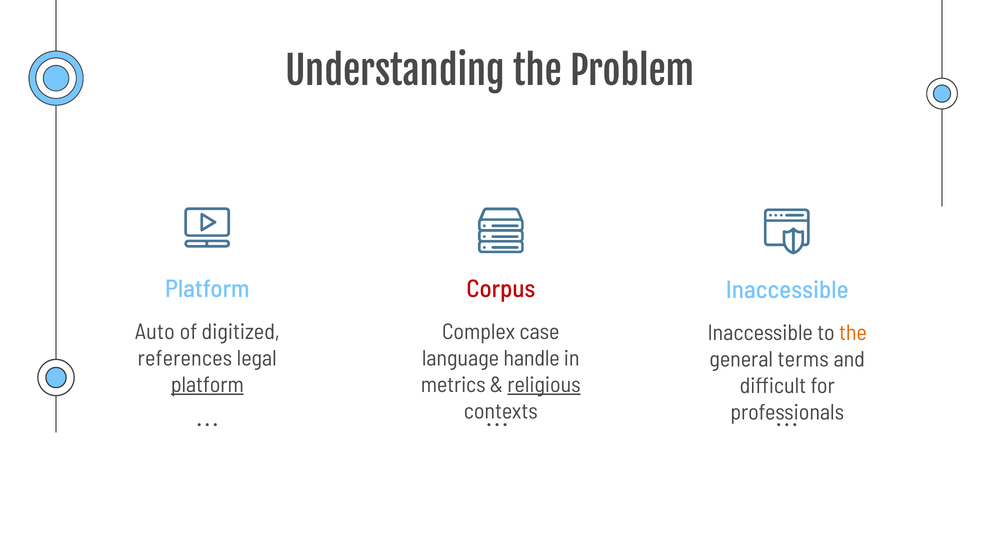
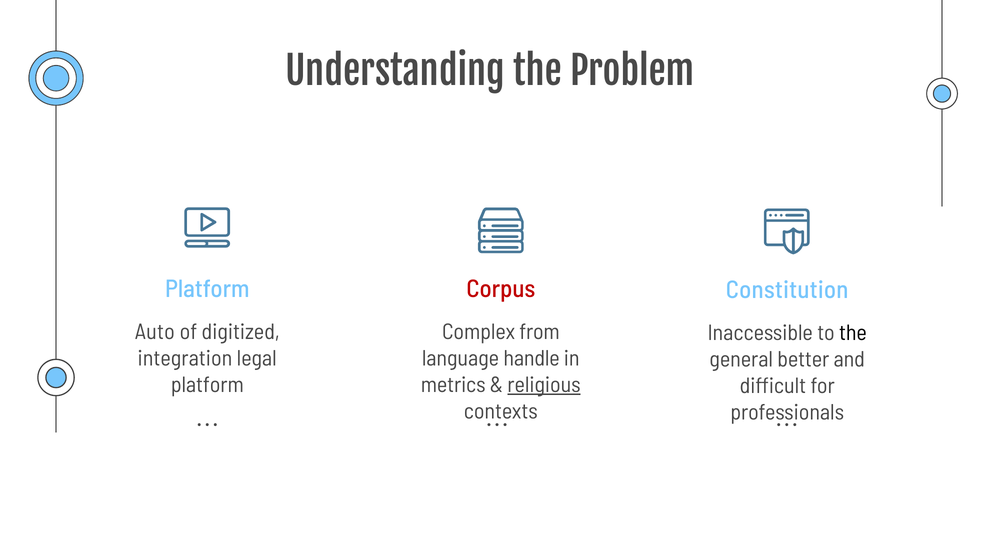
Inaccessible at (787, 290): Inaccessible -> Constitution
case: case -> from
the at (853, 333) colour: orange -> black
references: references -> integration
terms: terms -> better
platform at (207, 385) underline: present -> none
